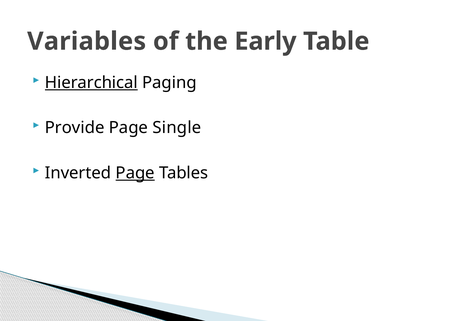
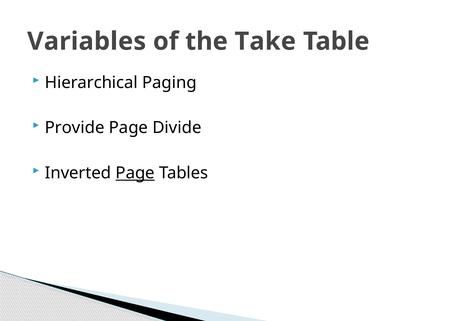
Early: Early -> Take
Hierarchical underline: present -> none
Single: Single -> Divide
